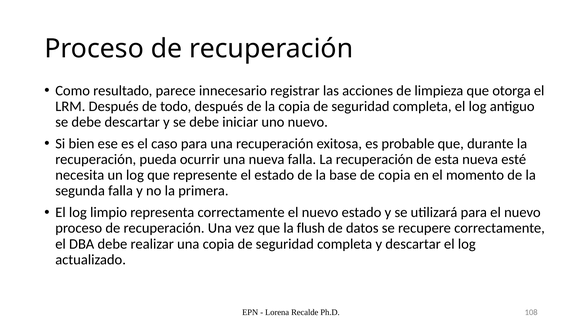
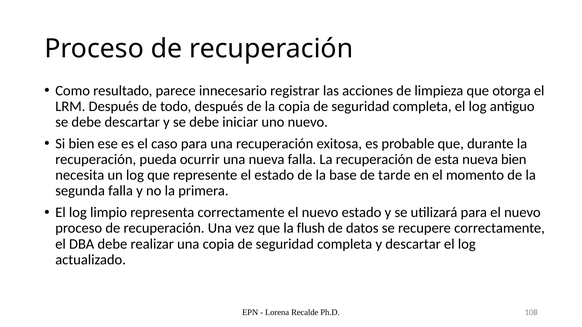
nueva esté: esté -> bien
de copia: copia -> tarde
